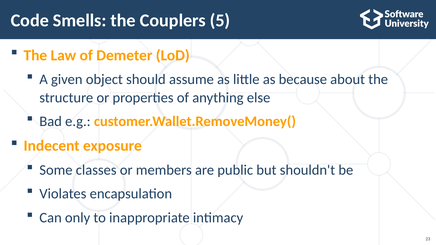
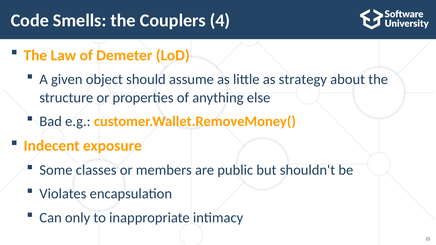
5: 5 -> 4
because: because -> strategy
